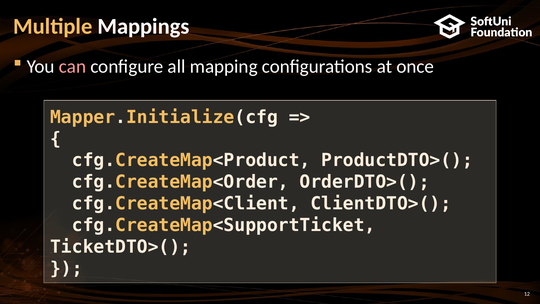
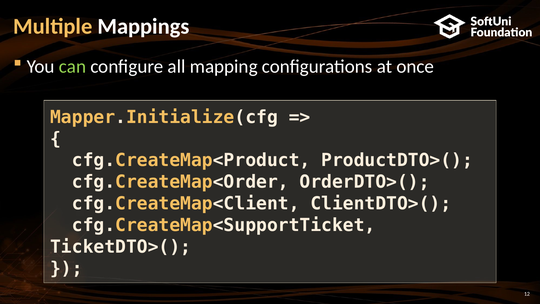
can colour: pink -> light green
